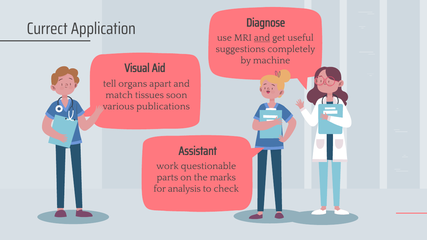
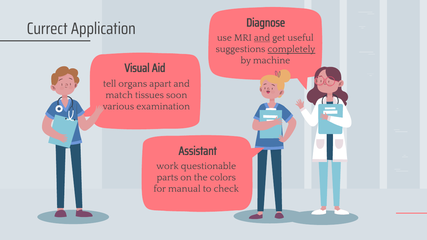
completely underline: none -> present
publications: publications -> examination
marks: marks -> colors
analysis: analysis -> manual
